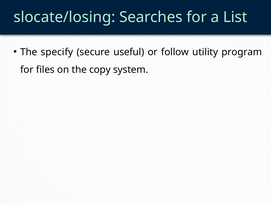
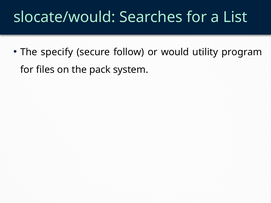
slocate/losing: slocate/losing -> slocate/would
useful: useful -> follow
follow: follow -> would
copy: copy -> pack
